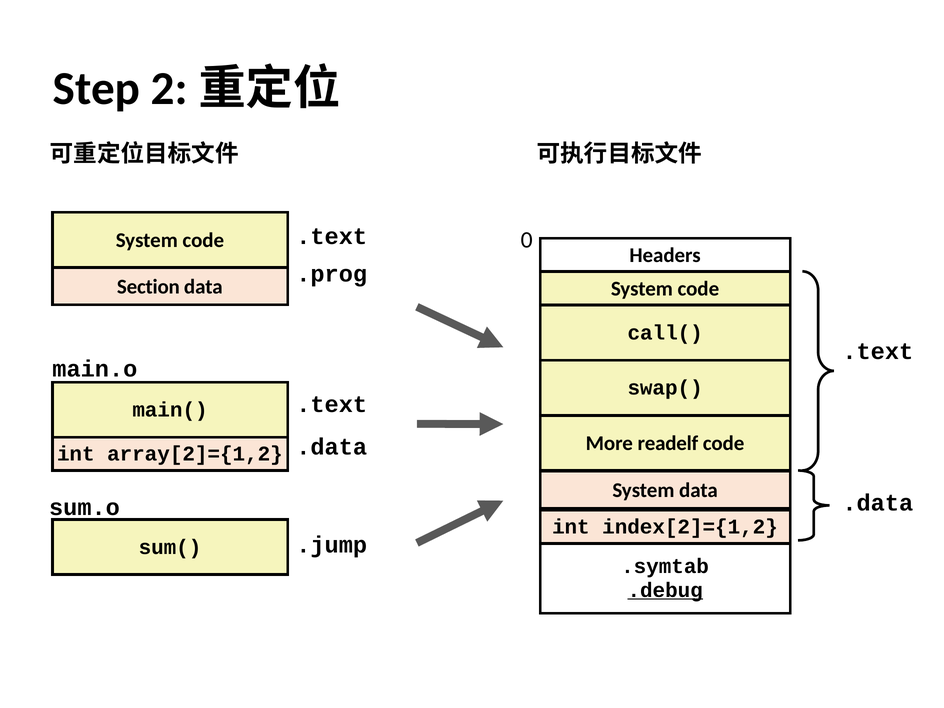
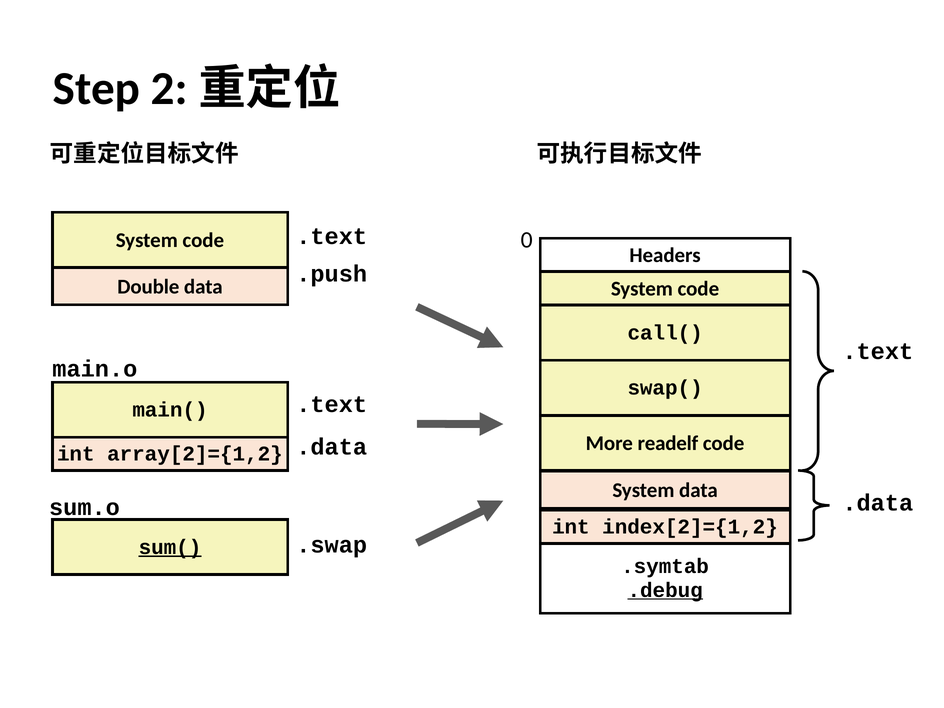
.prog: .prog -> .push
Section: Section -> Double
.jump: .jump -> .swap
sum( underline: none -> present
